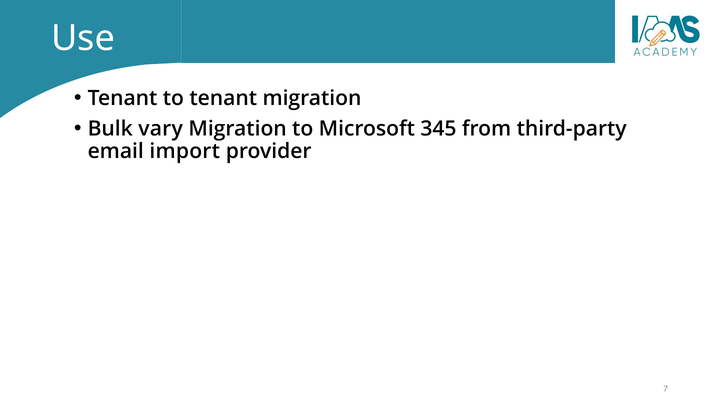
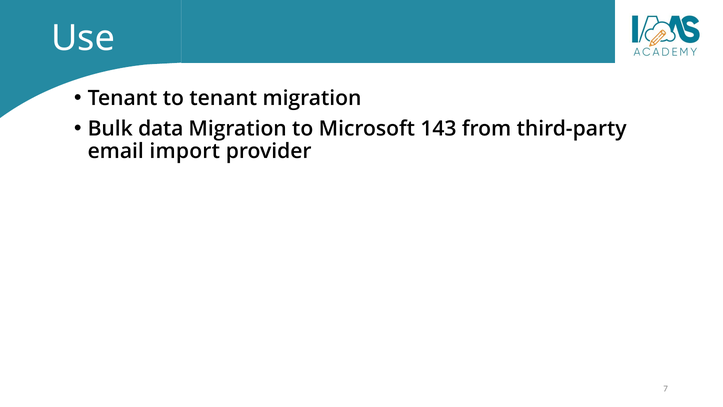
vary: vary -> data
345: 345 -> 143
